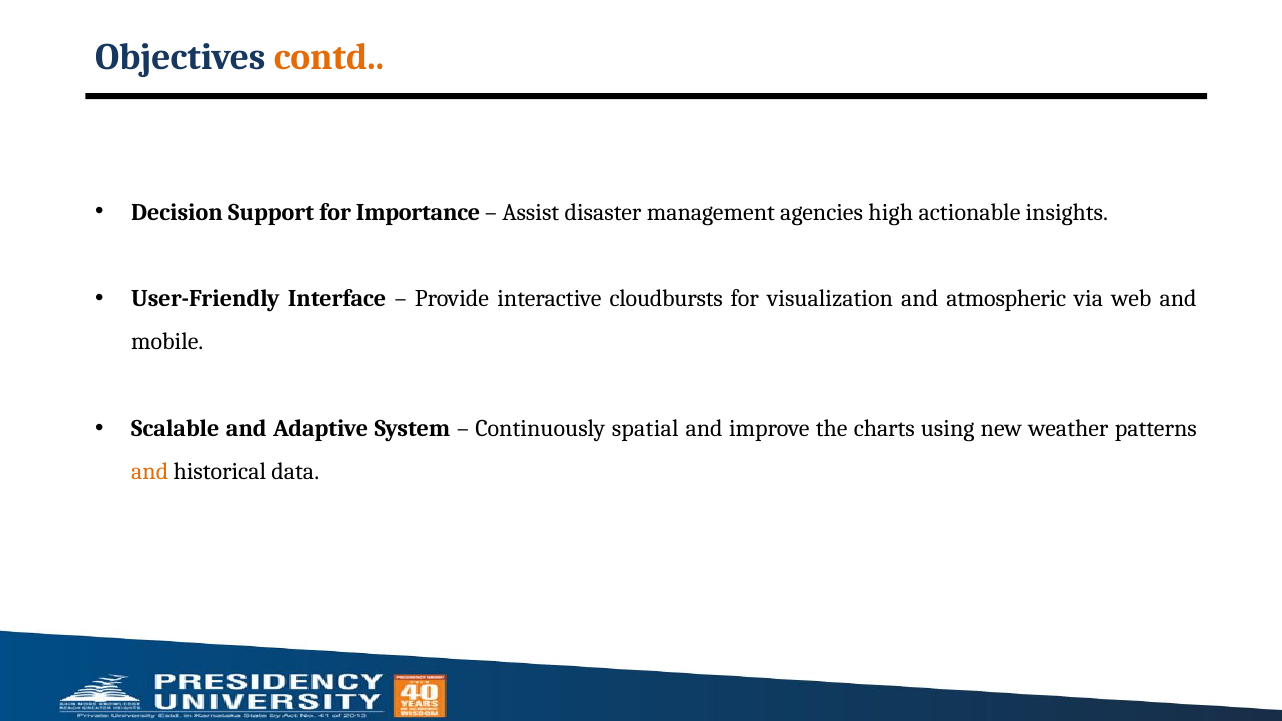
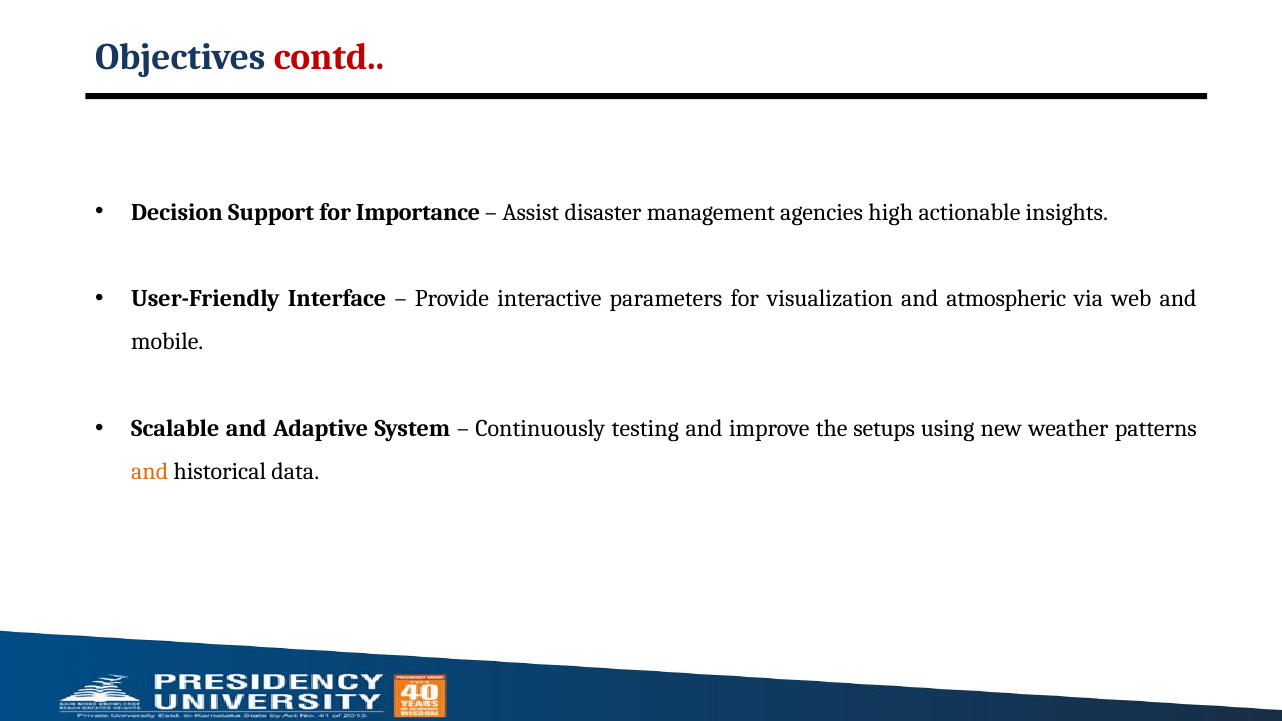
contd colour: orange -> red
cloudbursts: cloudbursts -> parameters
spatial: spatial -> testing
charts: charts -> setups
